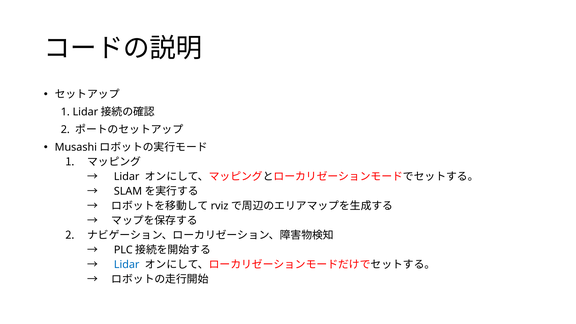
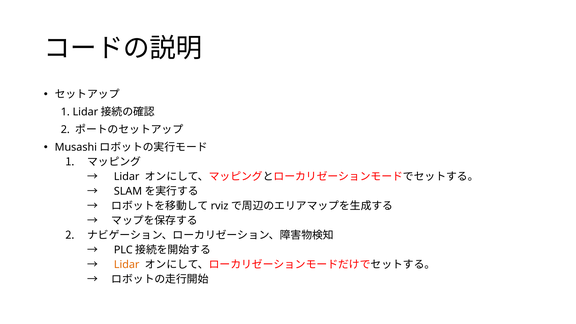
Lidar at (127, 264) colour: blue -> orange
